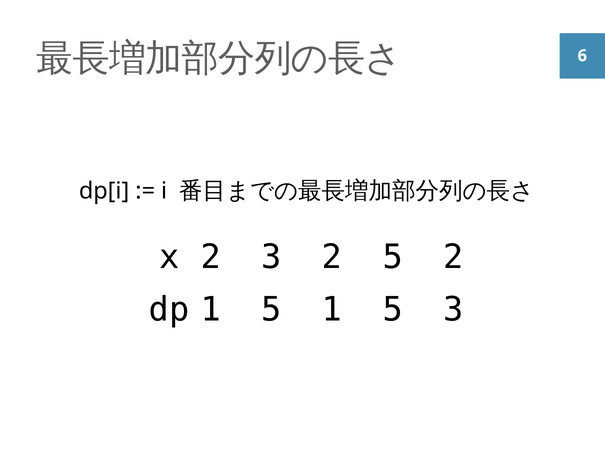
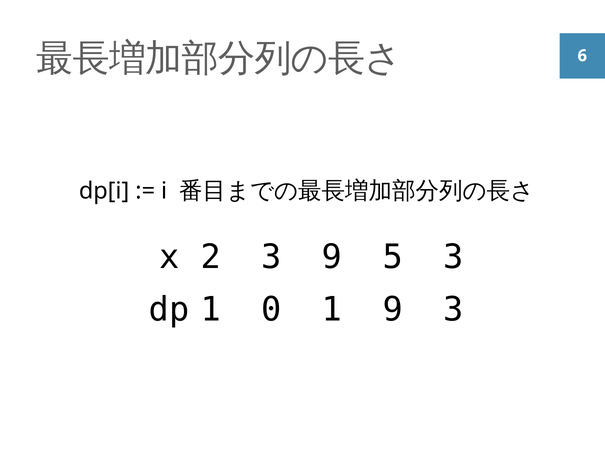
3 2: 2 -> 9
5 2: 2 -> 3
5 at (272, 310): 5 -> 0
5 at (393, 310): 5 -> 9
